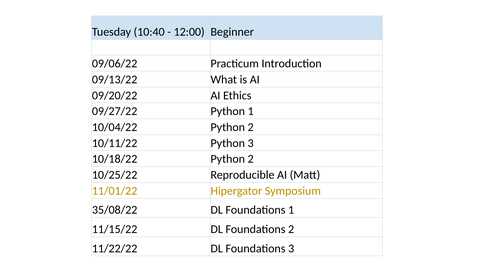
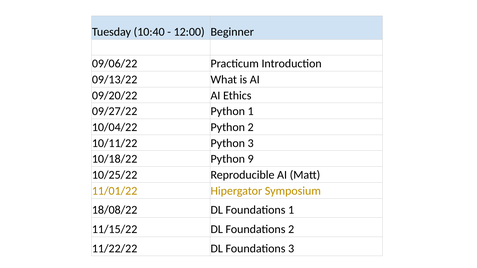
10/18/22 Python 2: 2 -> 9
35/08/22: 35/08/22 -> 18/08/22
